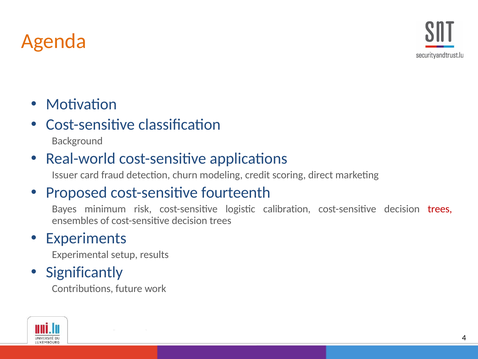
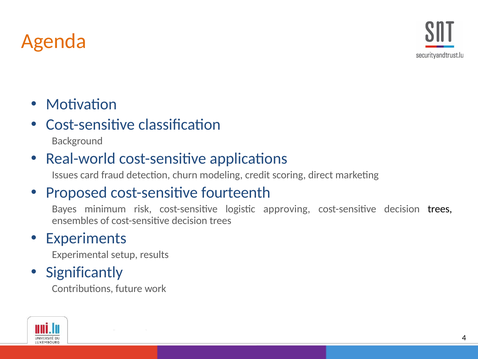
Issuer: Issuer -> Issues
calibration: calibration -> approving
trees at (440, 209) colour: red -> black
